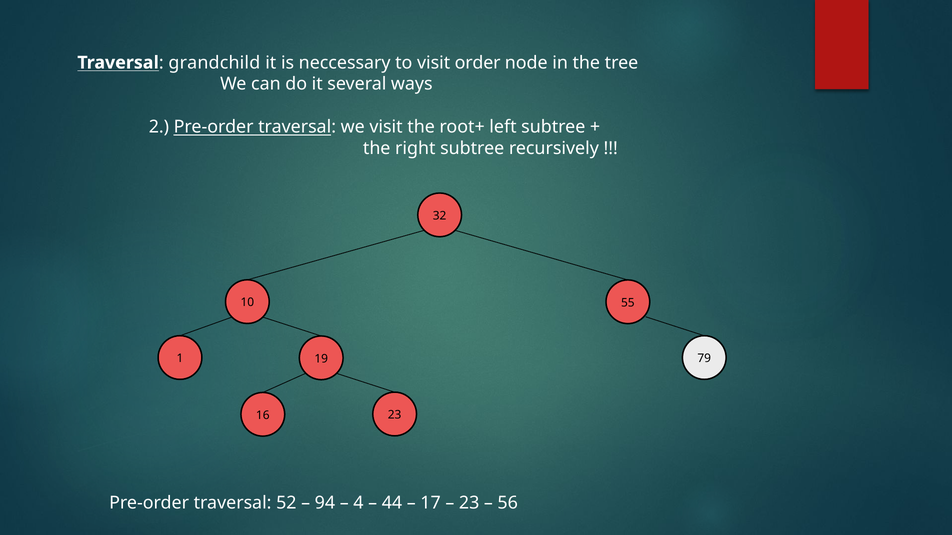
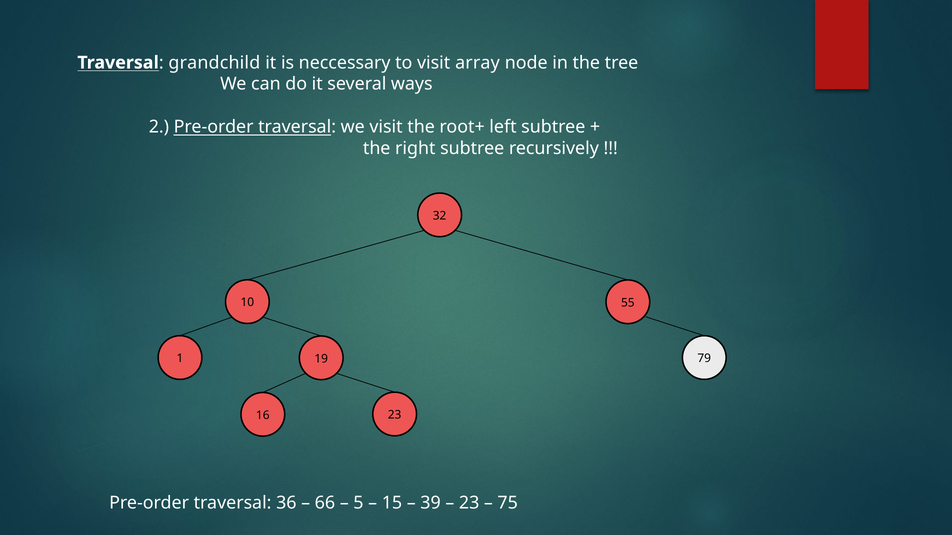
order: order -> array
52: 52 -> 36
94: 94 -> 66
4: 4 -> 5
44: 44 -> 15
17: 17 -> 39
56: 56 -> 75
